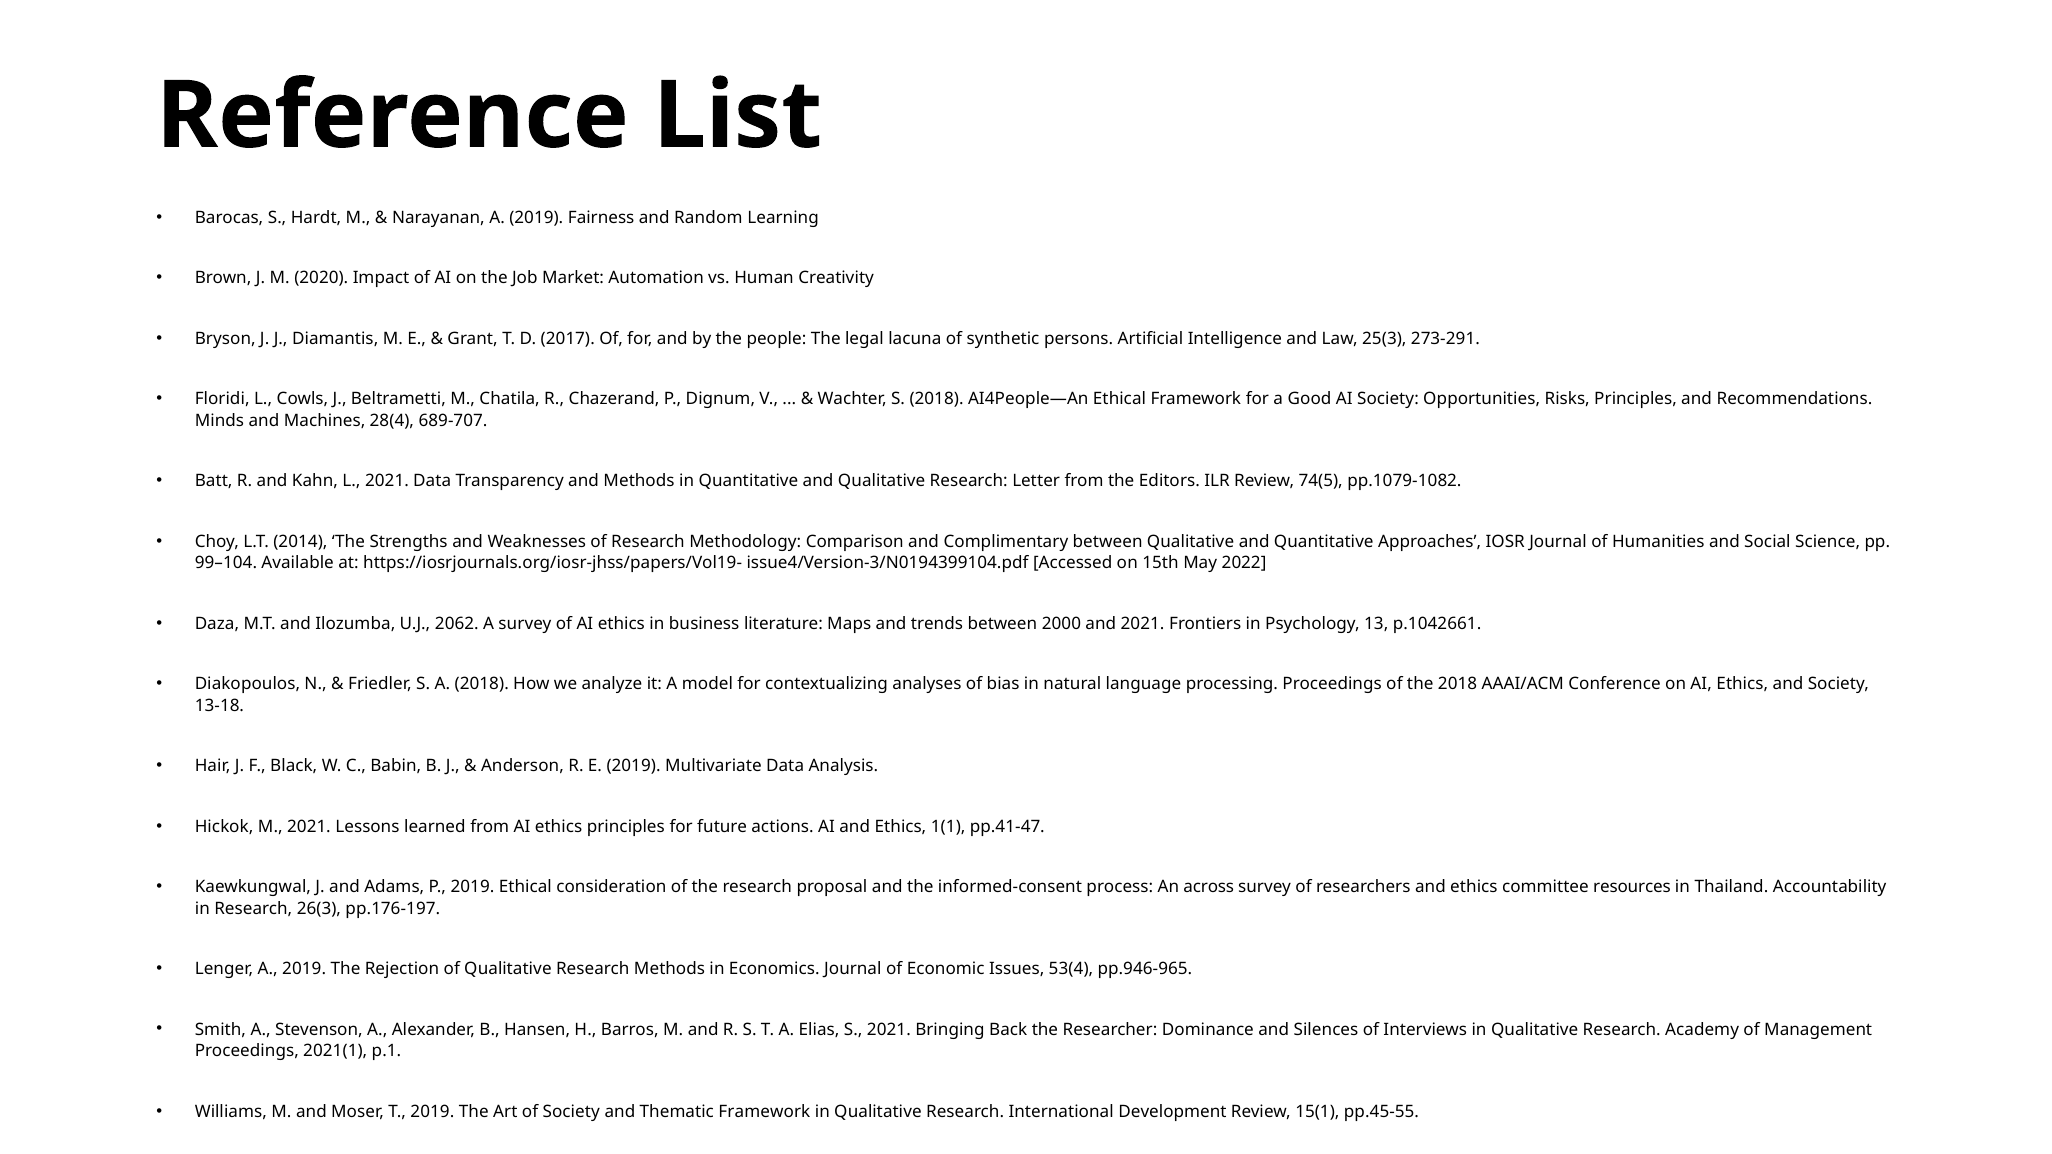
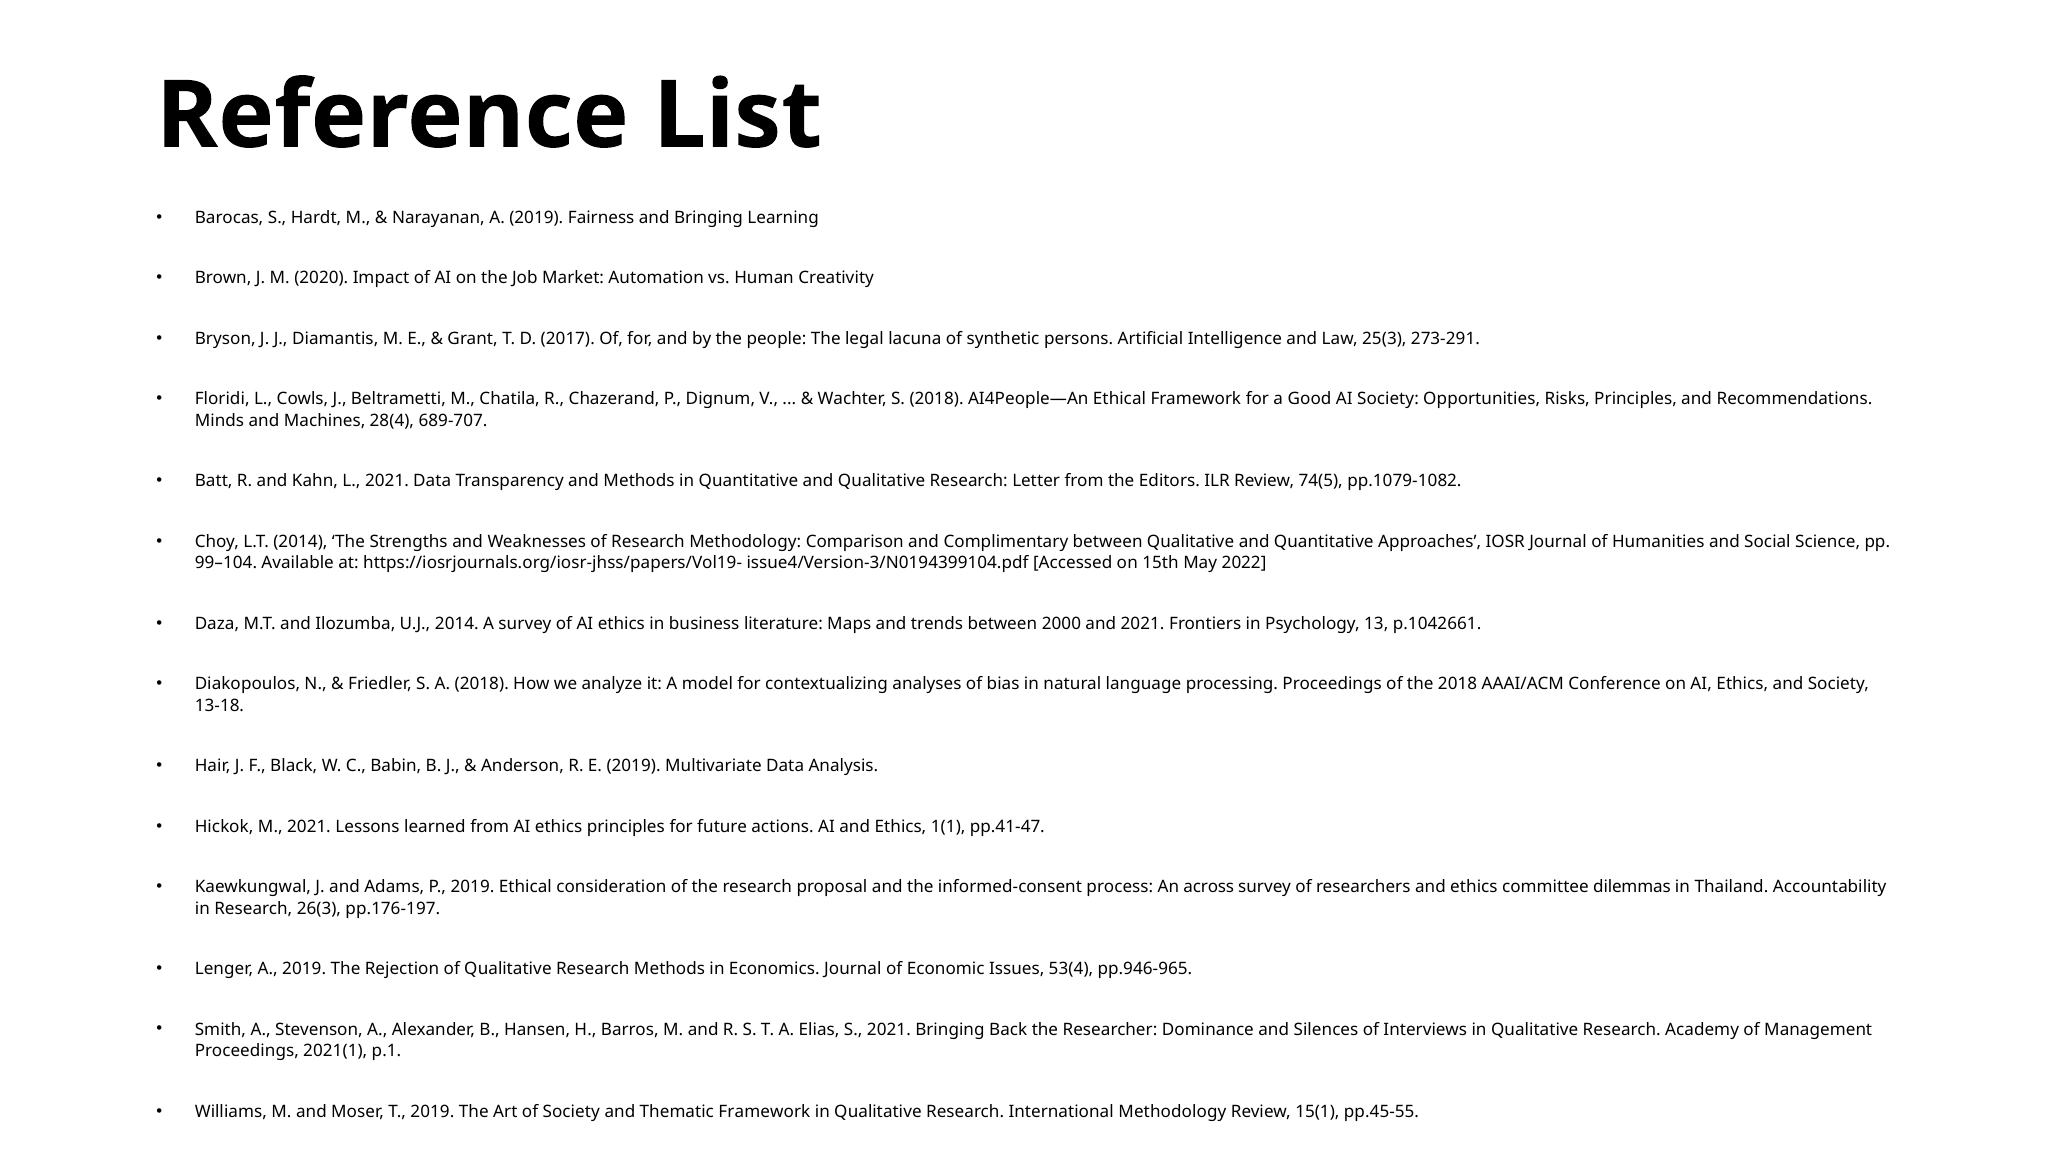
and Random: Random -> Bringing
U.J 2062: 2062 -> 2014
resources: resources -> dilemmas
International Development: Development -> Methodology
